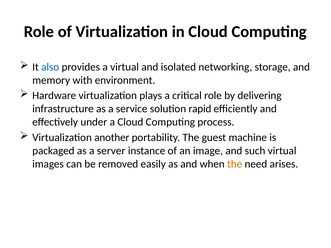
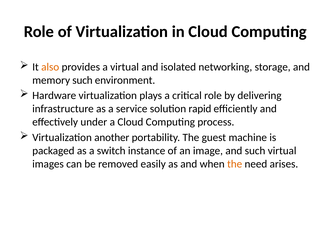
also colour: blue -> orange
memory with: with -> such
server: server -> switch
